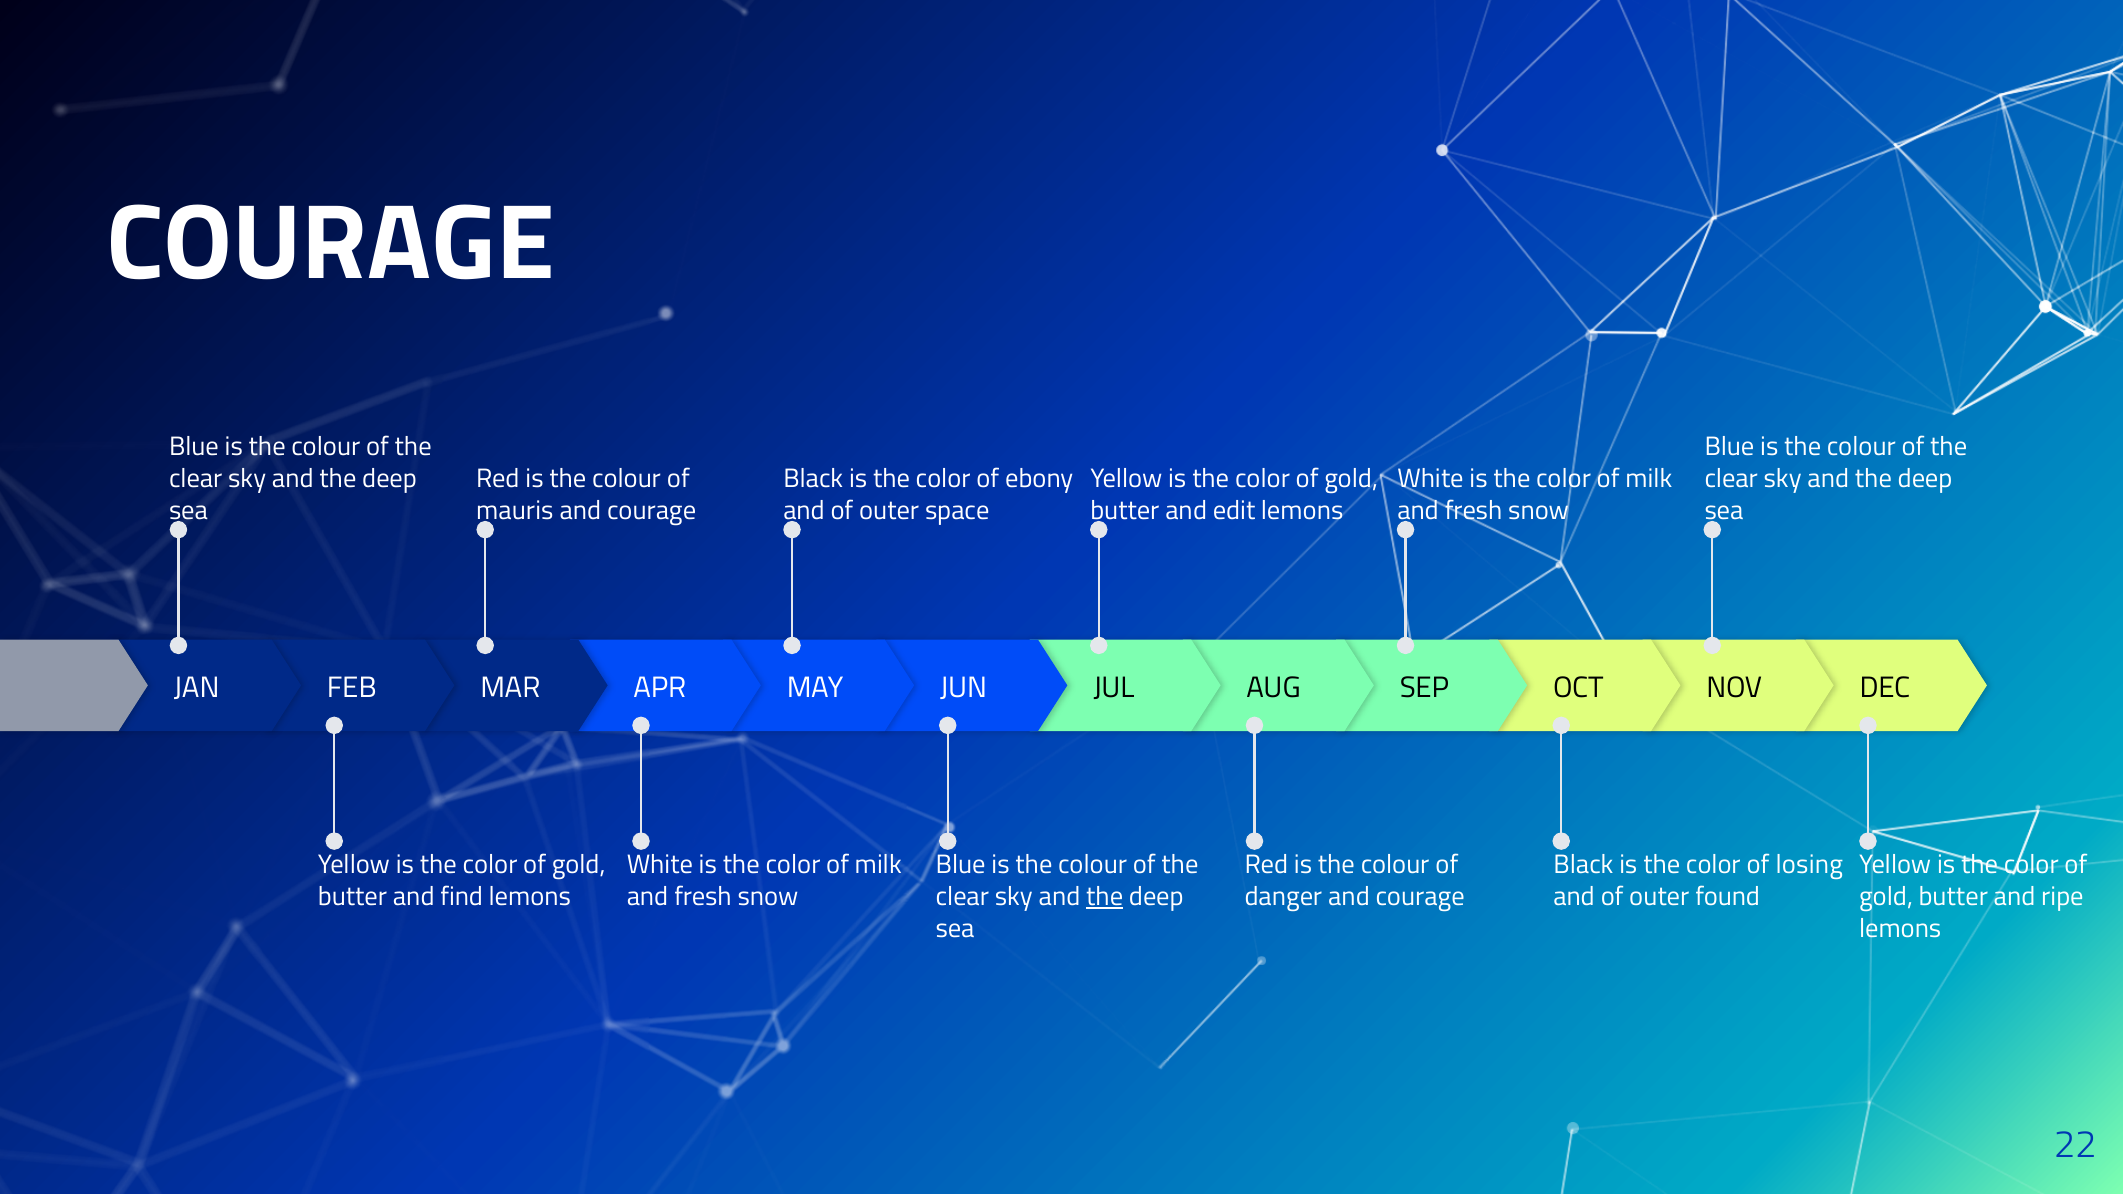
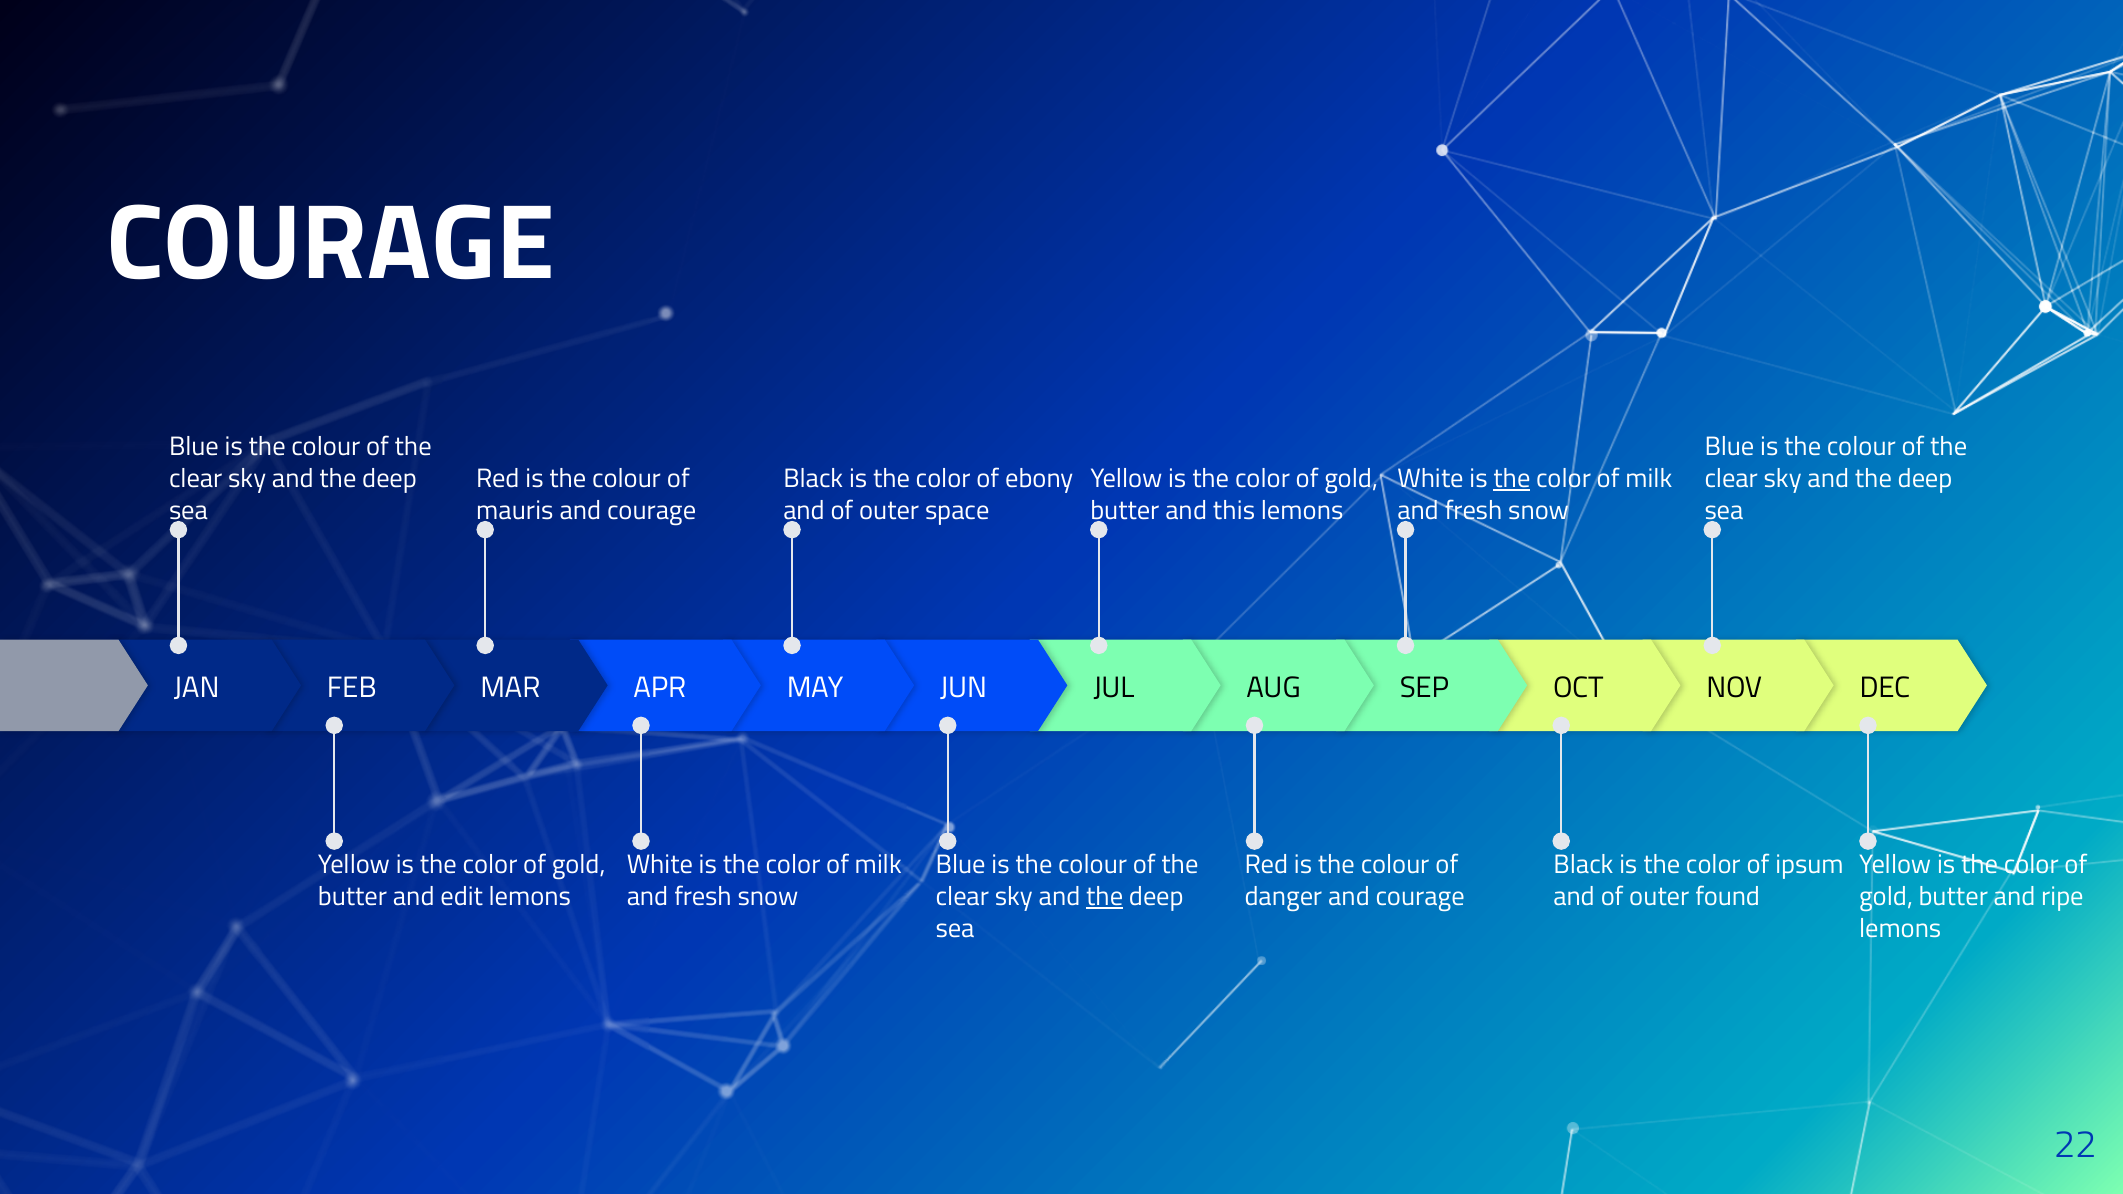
the at (1512, 479) underline: none -> present
edit: edit -> this
losing: losing -> ipsum
find: find -> edit
